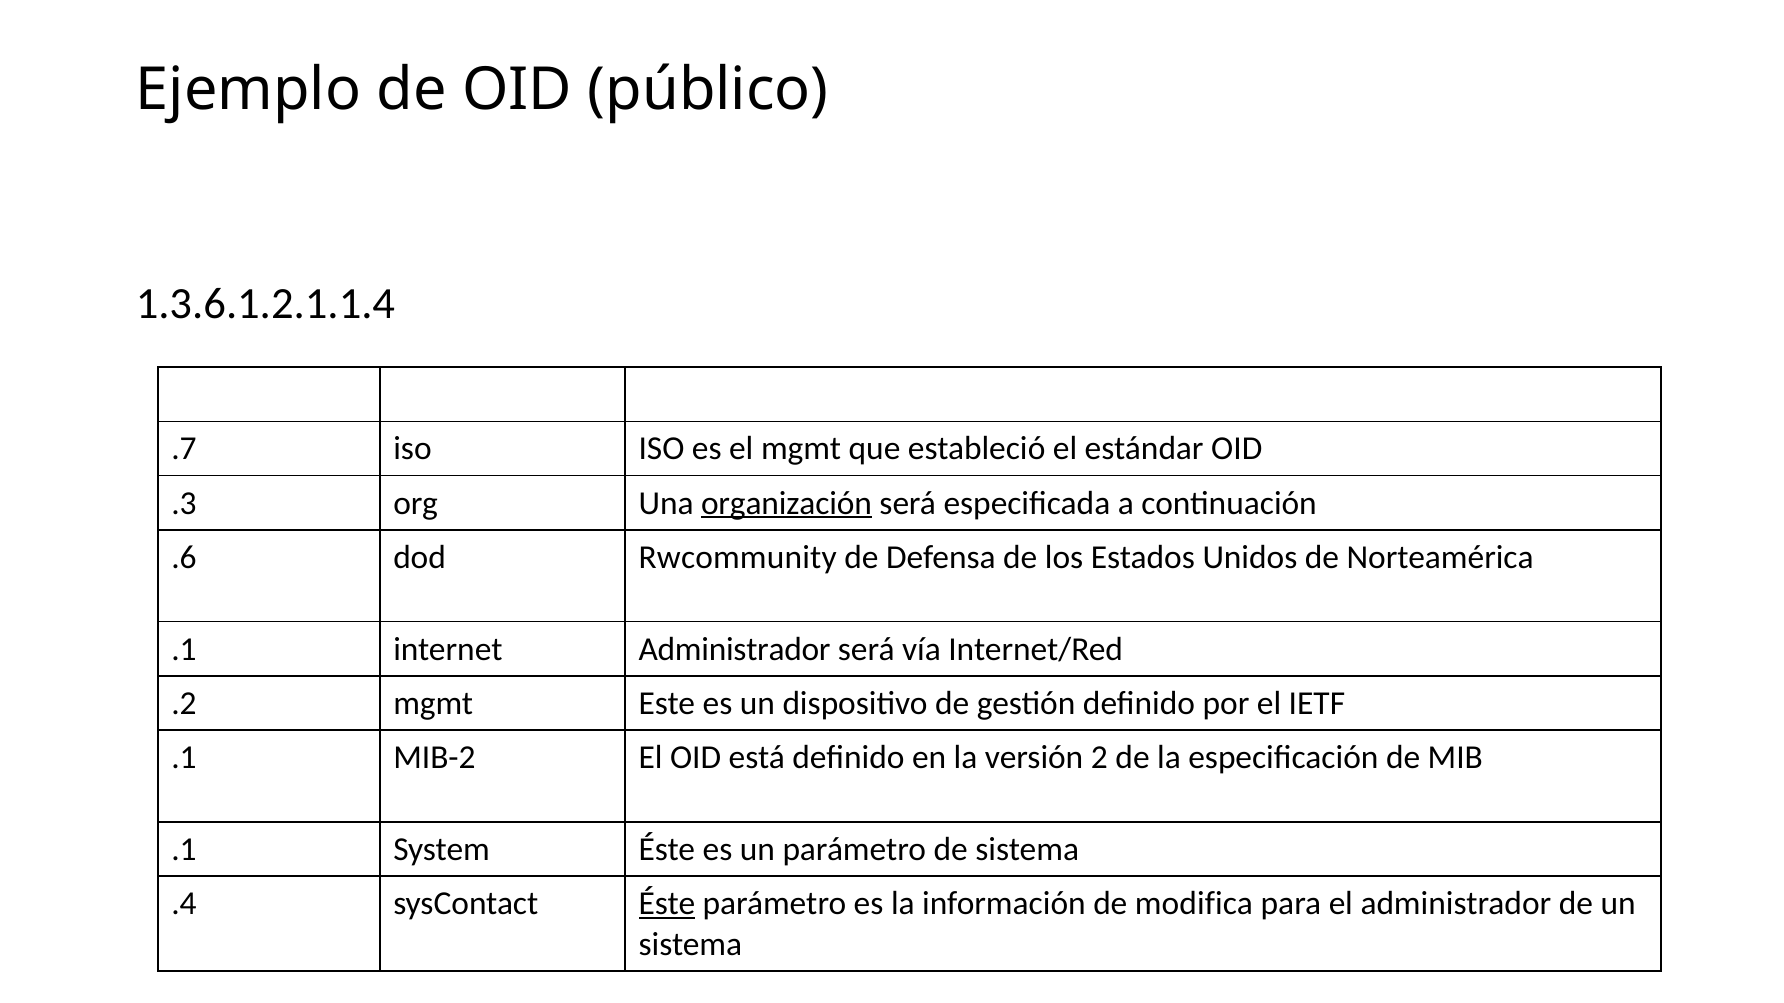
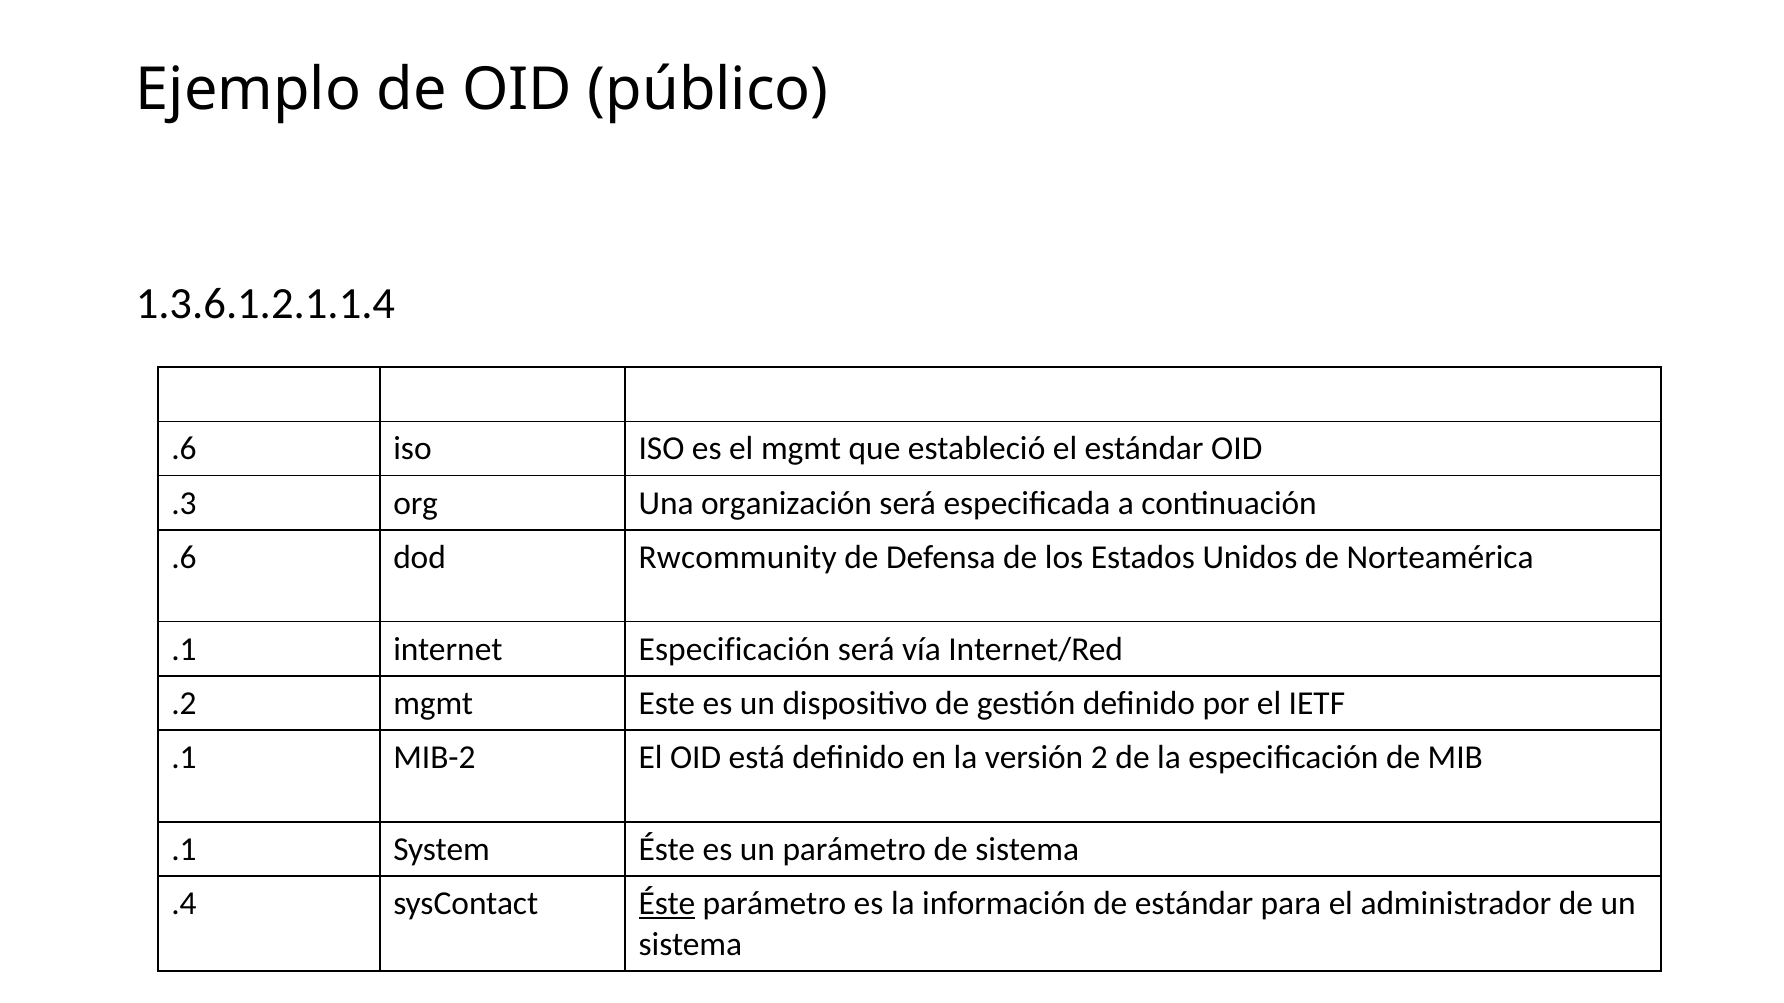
.7 at (184, 449): .7 -> .6
organización underline: present -> none
internet Administrador: Administrador -> Especificación
de modifica: modifica -> estándar
